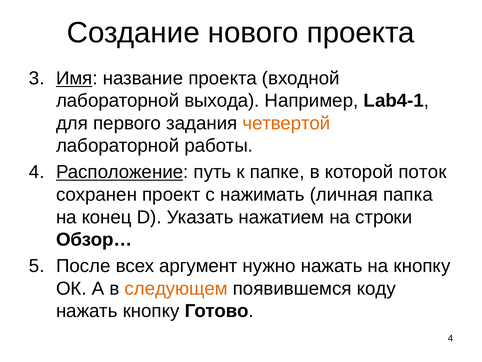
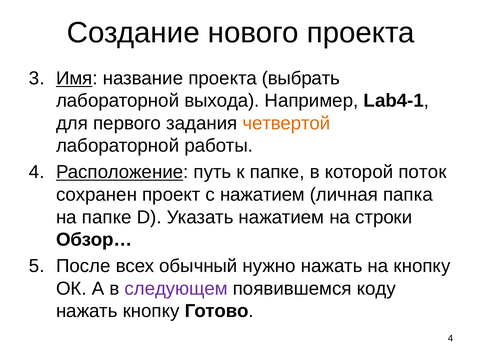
входной: входной -> выбрать
с нажимать: нажимать -> нажатием
на конец: конец -> папке
аргумент: аргумент -> обычный
следующем colour: orange -> purple
